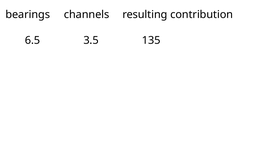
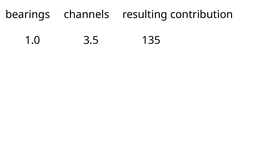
6.5: 6.5 -> 1.0
